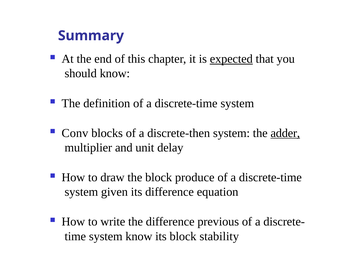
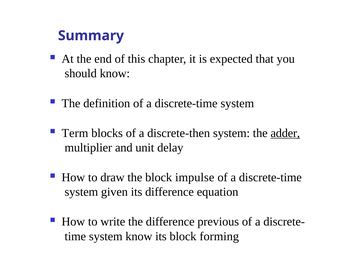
expected underline: present -> none
Conv: Conv -> Term
produce: produce -> impulse
stability: stability -> forming
